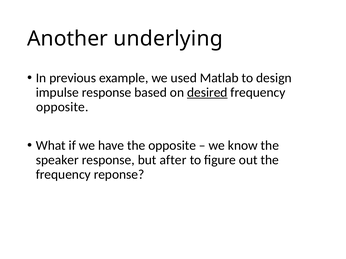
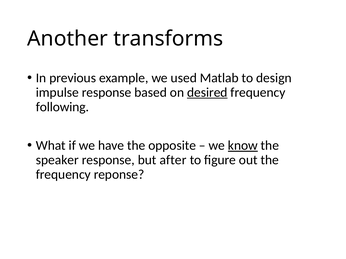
underlying: underlying -> transforms
opposite at (62, 107): opposite -> following
know underline: none -> present
